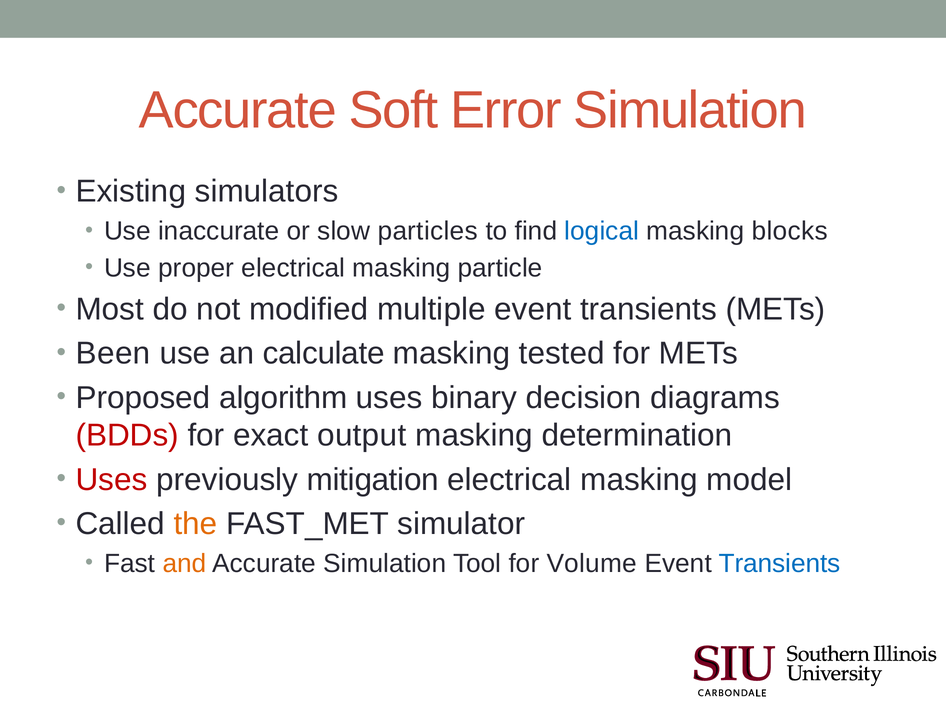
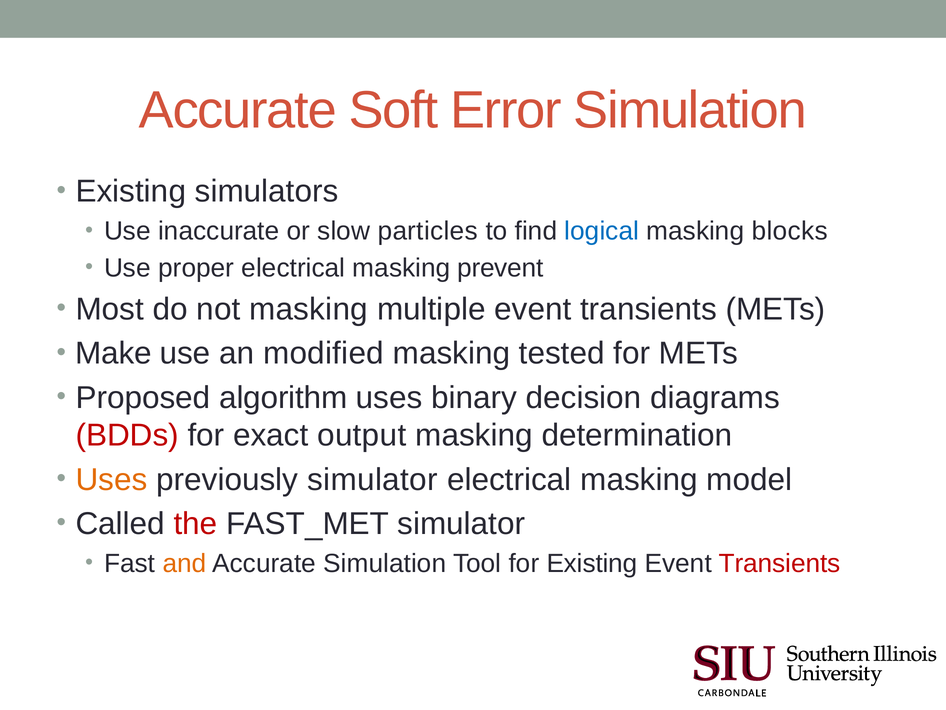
particle: particle -> prevent
not modified: modified -> masking
Been: Been -> Make
calculate: calculate -> modified
Uses at (112, 479) colour: red -> orange
previously mitigation: mitigation -> simulator
the colour: orange -> red
for Volume: Volume -> Existing
Transients at (780, 563) colour: blue -> red
